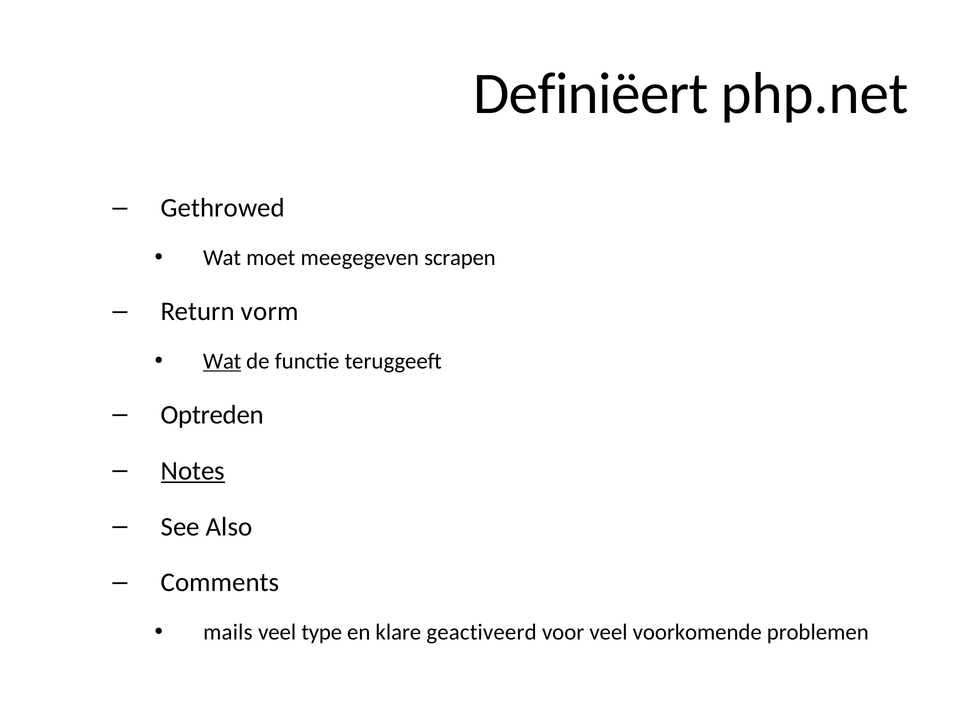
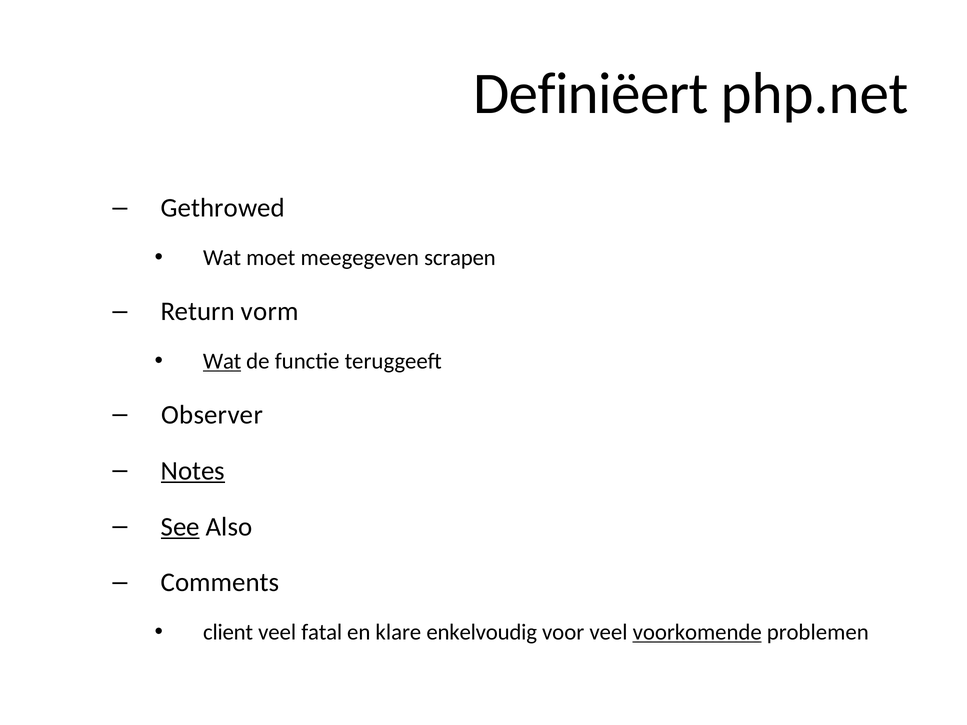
Optreden: Optreden -> Observer
See underline: none -> present
mails: mails -> client
type: type -> fatal
geactiveerd: geactiveerd -> enkelvoudig
voorkomende underline: none -> present
